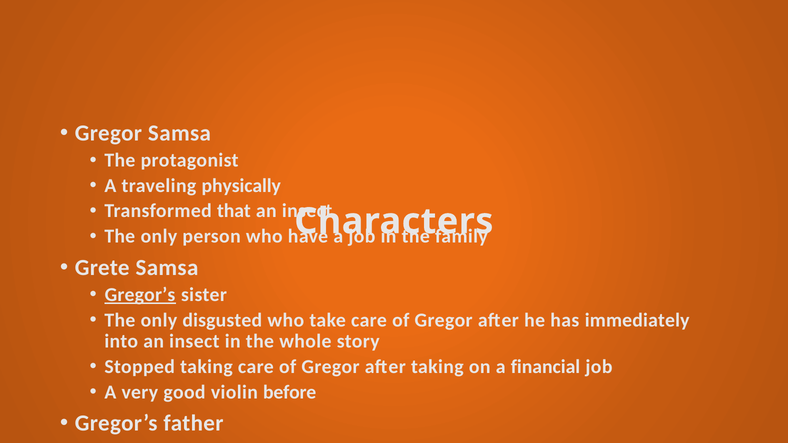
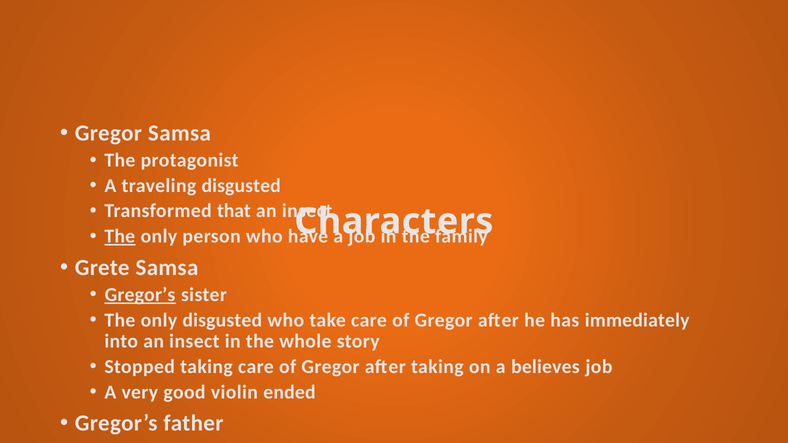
traveling physically: physically -> disgusted
The at (120, 236) underline: none -> present
financial: financial -> believes
before: before -> ended
